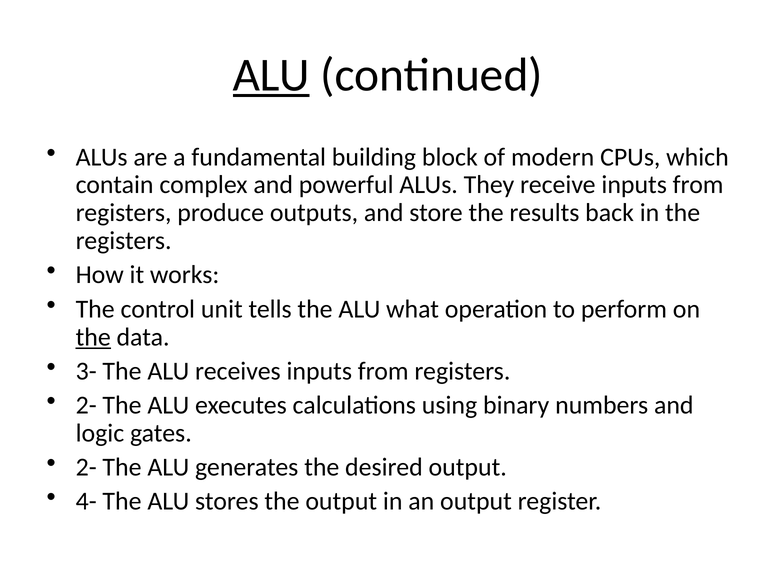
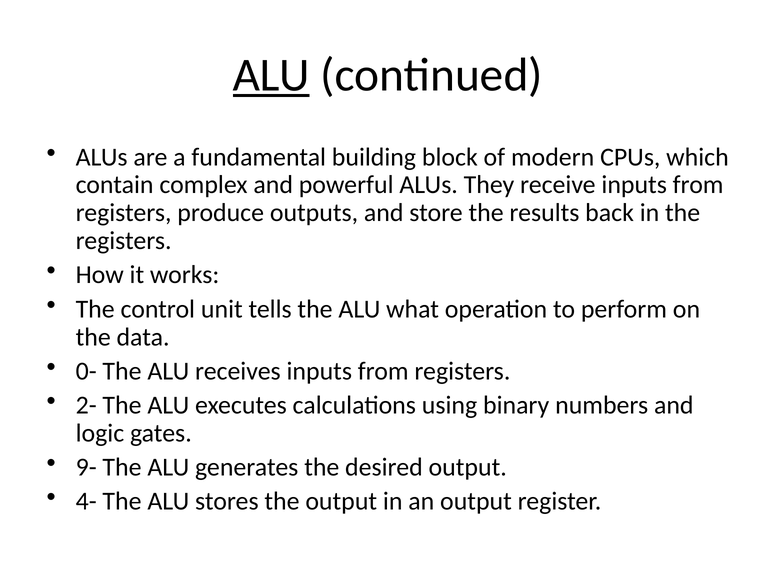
the at (93, 337) underline: present -> none
3-: 3- -> 0-
2- at (86, 467): 2- -> 9-
